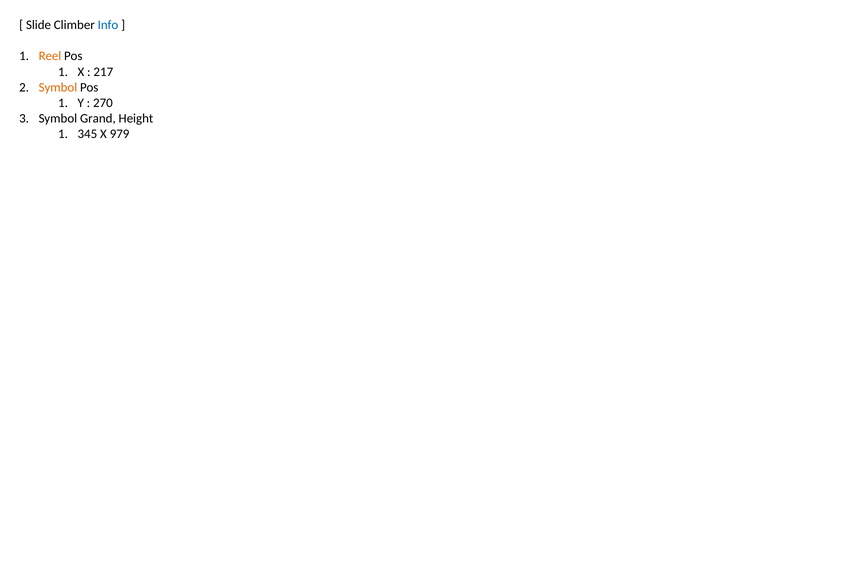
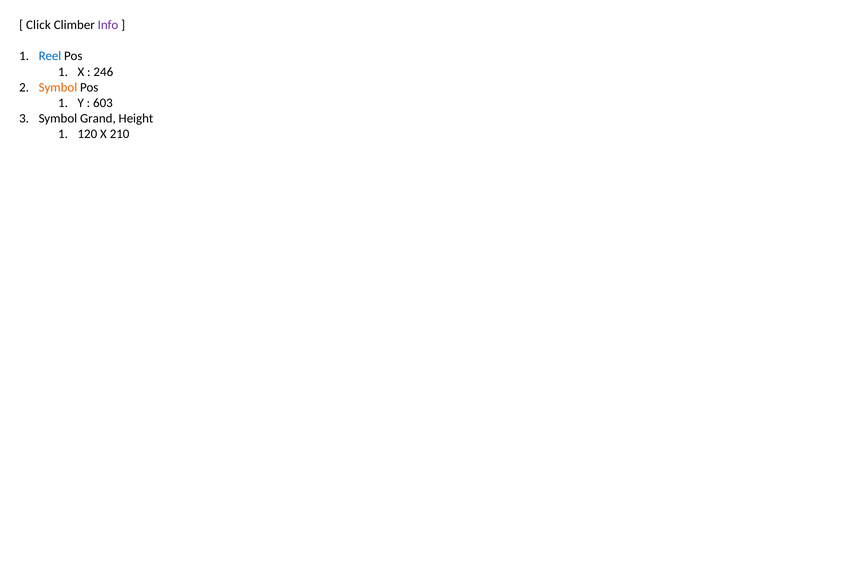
Slide: Slide -> Click
Info colour: blue -> purple
Reel colour: orange -> blue
217: 217 -> 246
270: 270 -> 603
345: 345 -> 120
979: 979 -> 210
